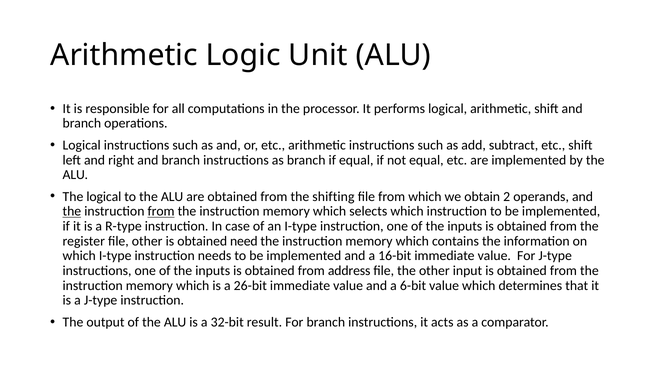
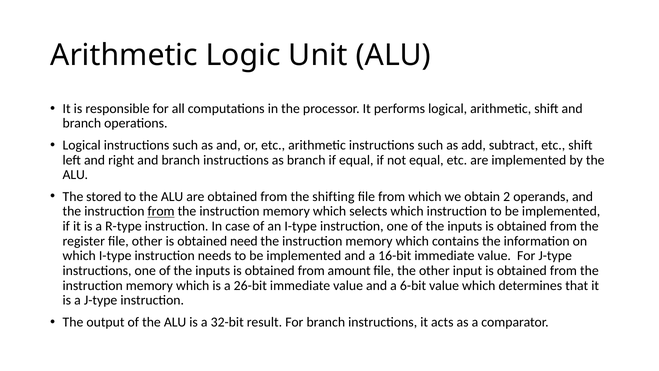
The logical: logical -> stored
the at (72, 211) underline: present -> none
address: address -> amount
